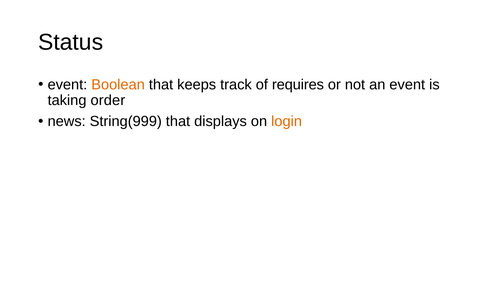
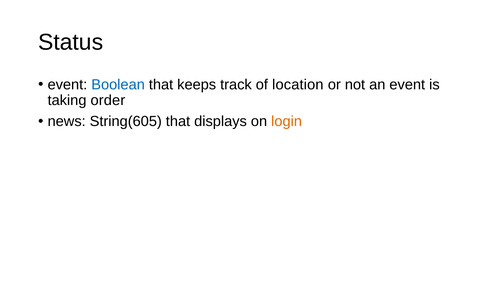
Boolean colour: orange -> blue
requires: requires -> location
String(999: String(999 -> String(605
